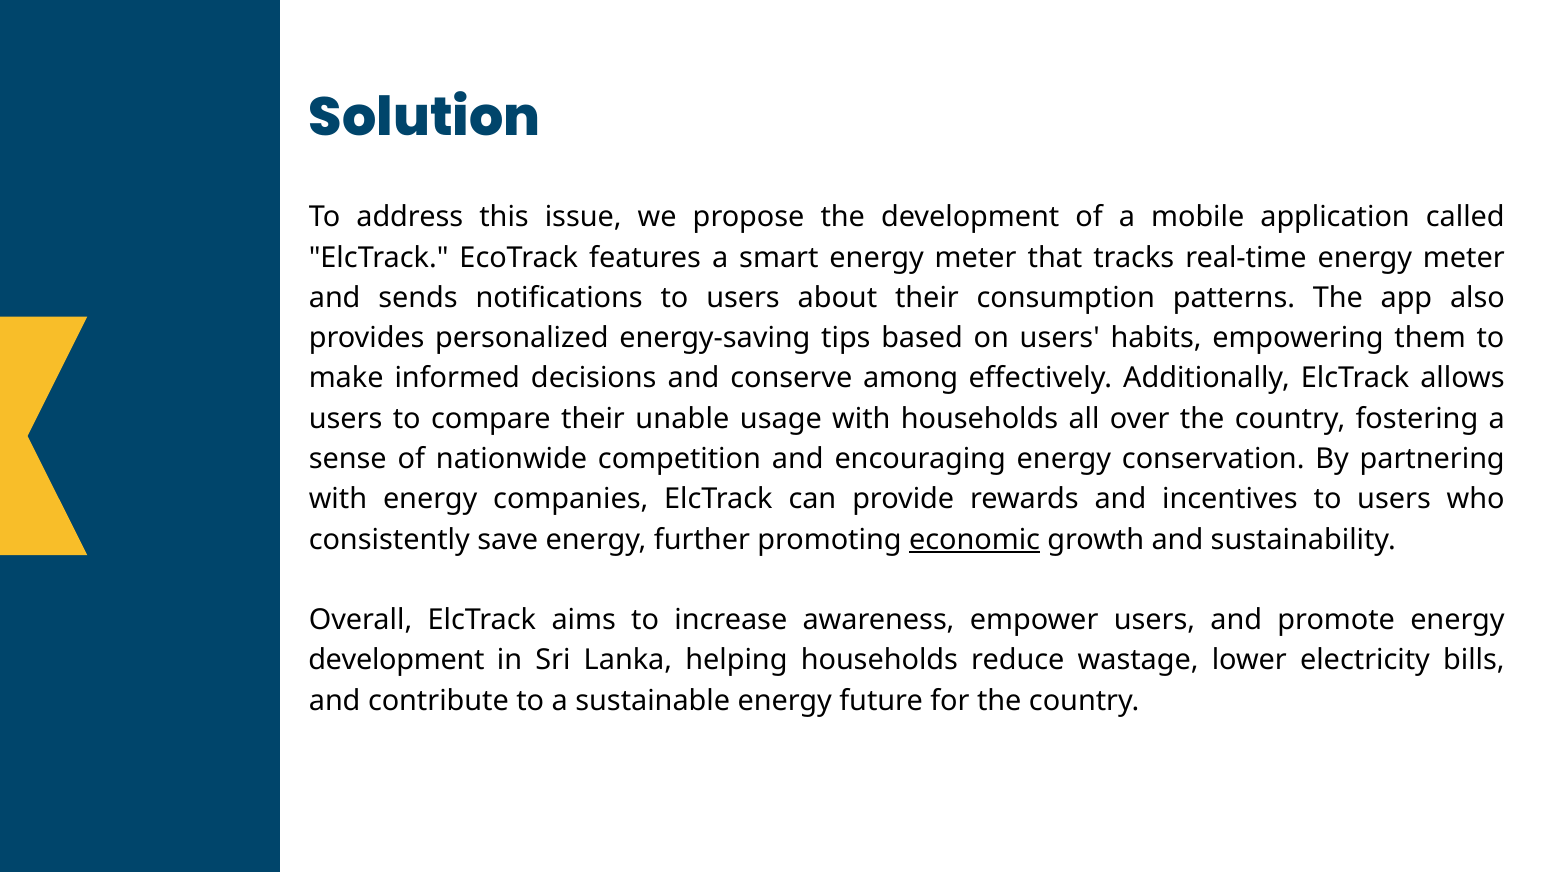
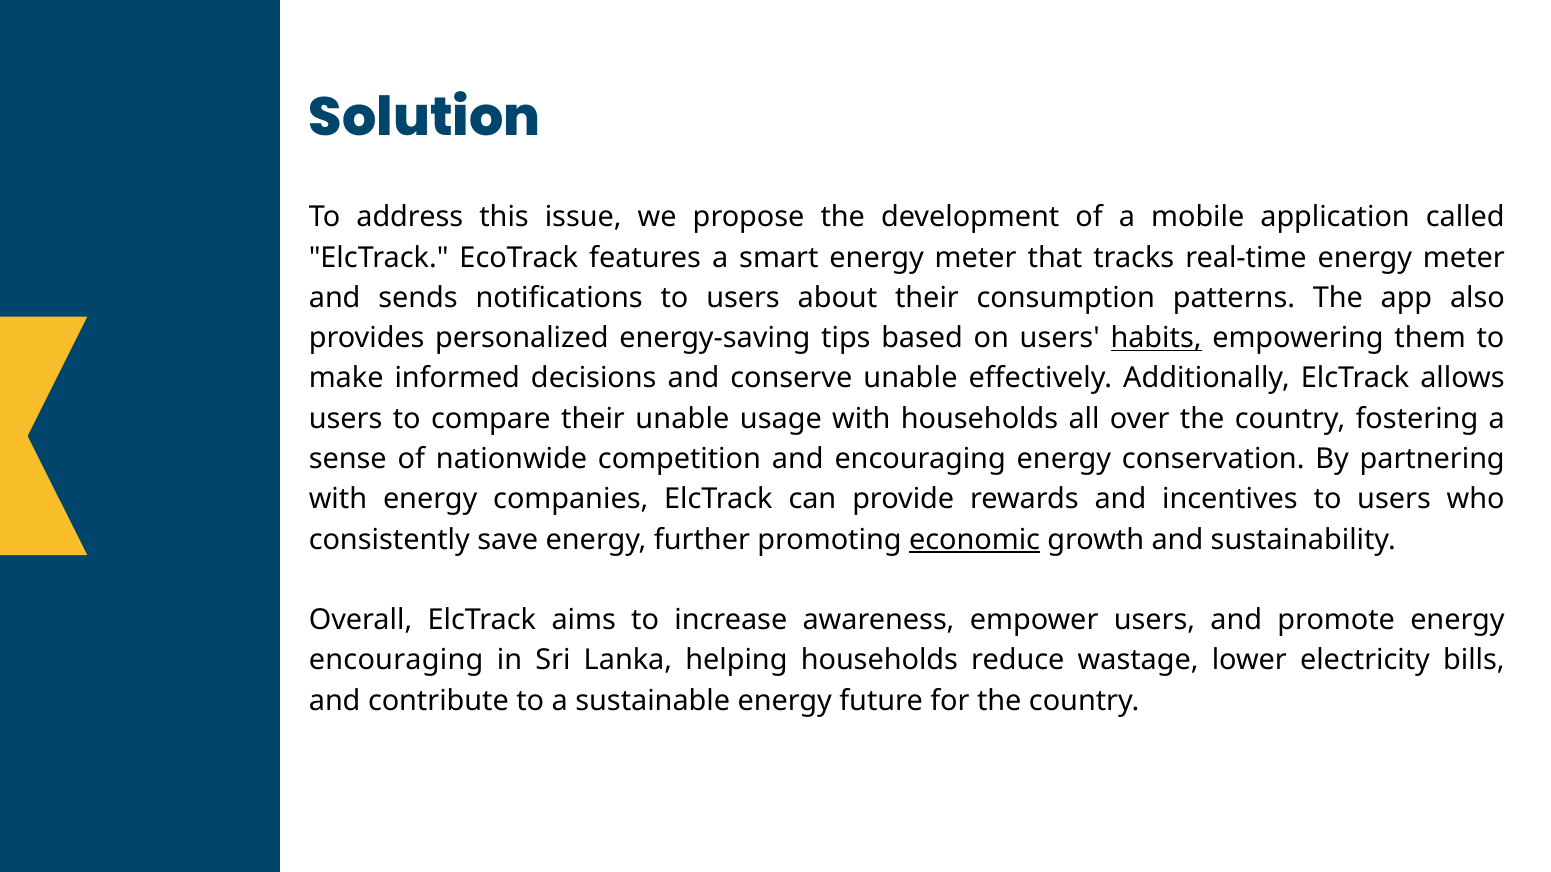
habits underline: none -> present
conserve among: among -> unable
development at (396, 661): development -> encouraging
